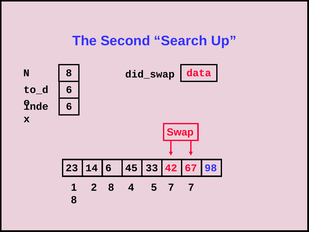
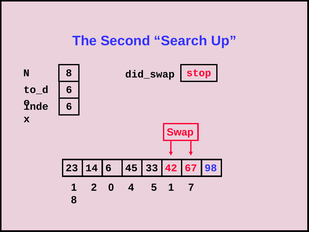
data: data -> stop
2 8: 8 -> 0
5 7: 7 -> 1
